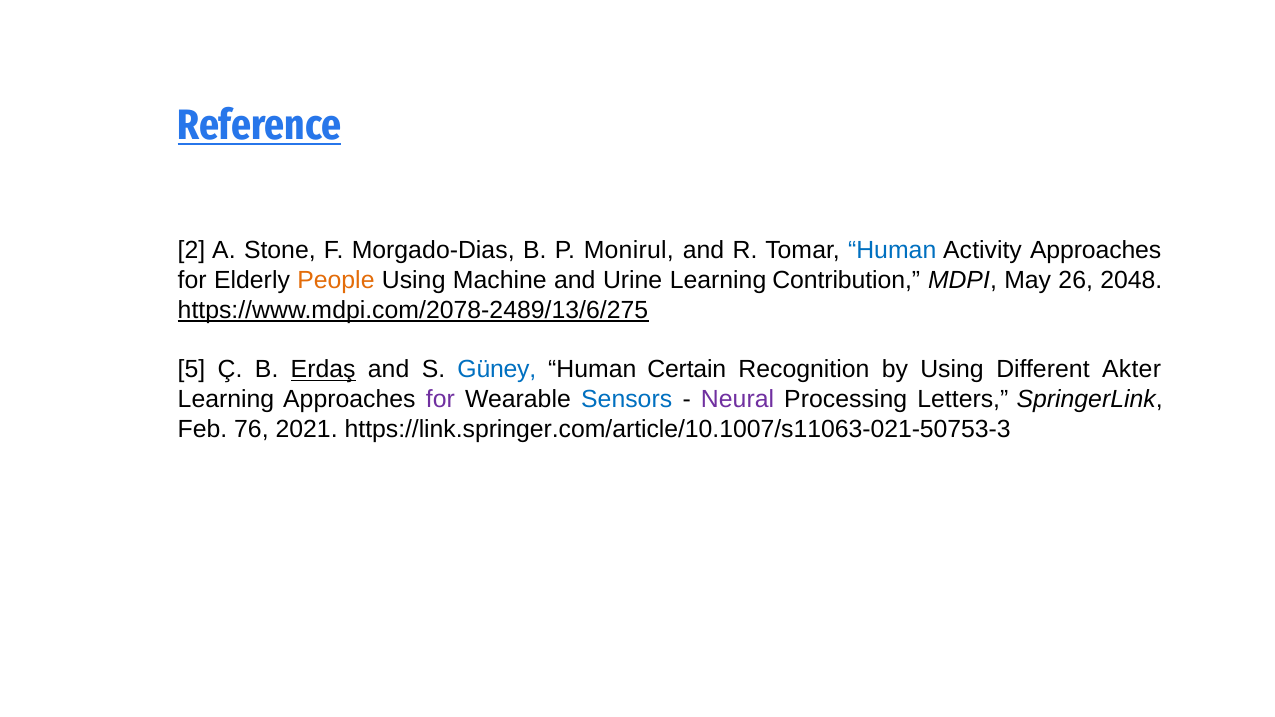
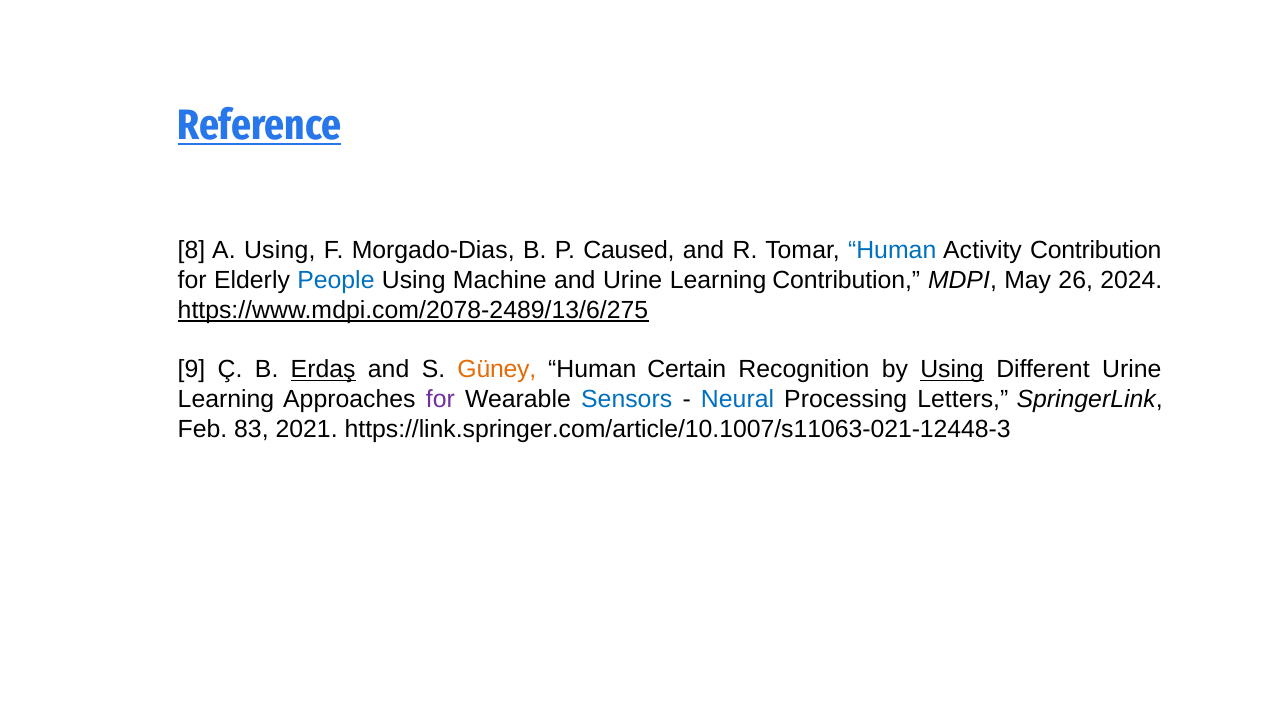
2: 2 -> 8
A Stone: Stone -> Using
Monirul: Monirul -> Caused
Activity Approaches: Approaches -> Contribution
People colour: orange -> blue
2048: 2048 -> 2024
5: 5 -> 9
Güney colour: blue -> orange
Using at (952, 370) underline: none -> present
Different Akter: Akter -> Urine
Neural colour: purple -> blue
76: 76 -> 83
https://link.springer.com/article/10.1007/s11063-021-50753-3: https://link.springer.com/article/10.1007/s11063-021-50753-3 -> https://link.springer.com/article/10.1007/s11063-021-12448-3
